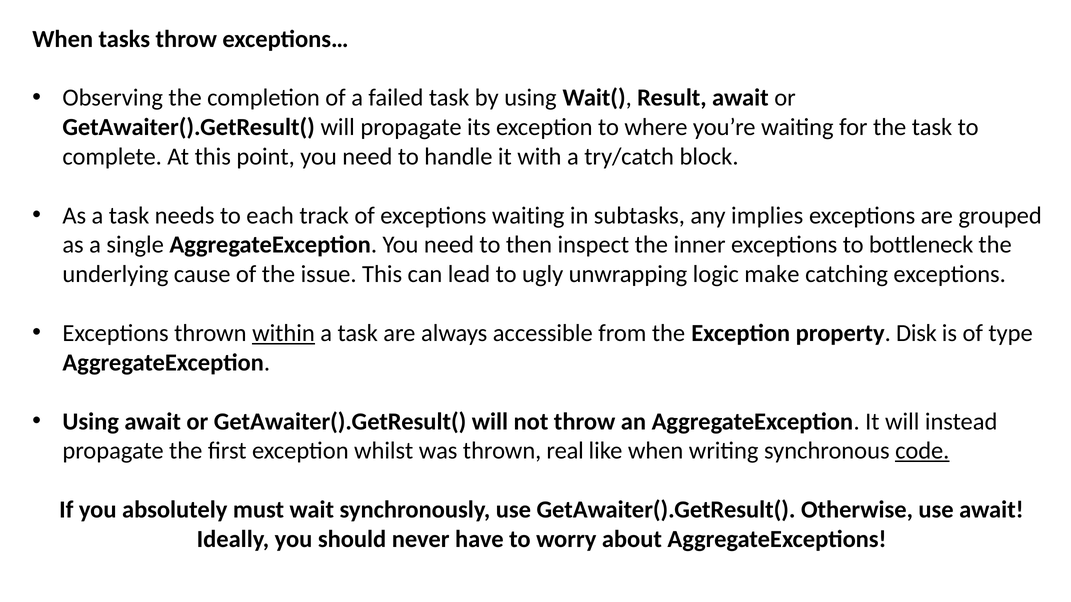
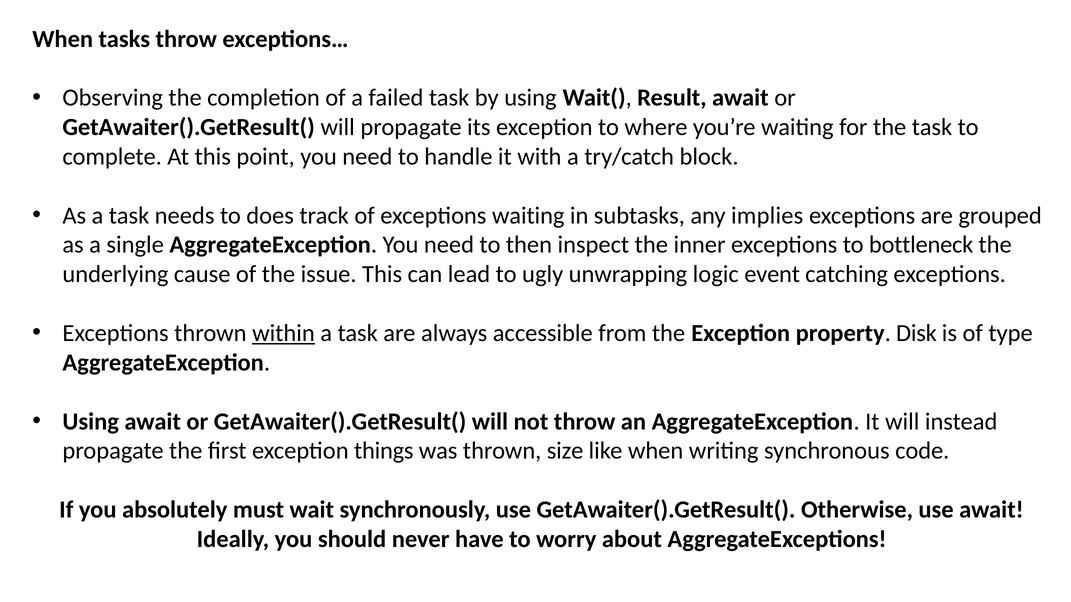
each: each -> does
make: make -> event
whilst: whilst -> things
real: real -> size
code underline: present -> none
